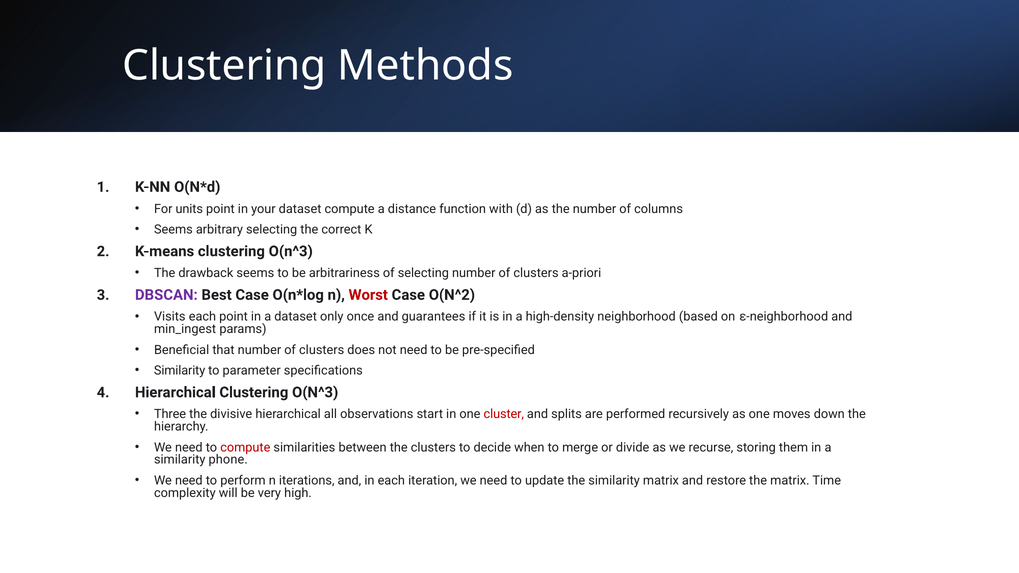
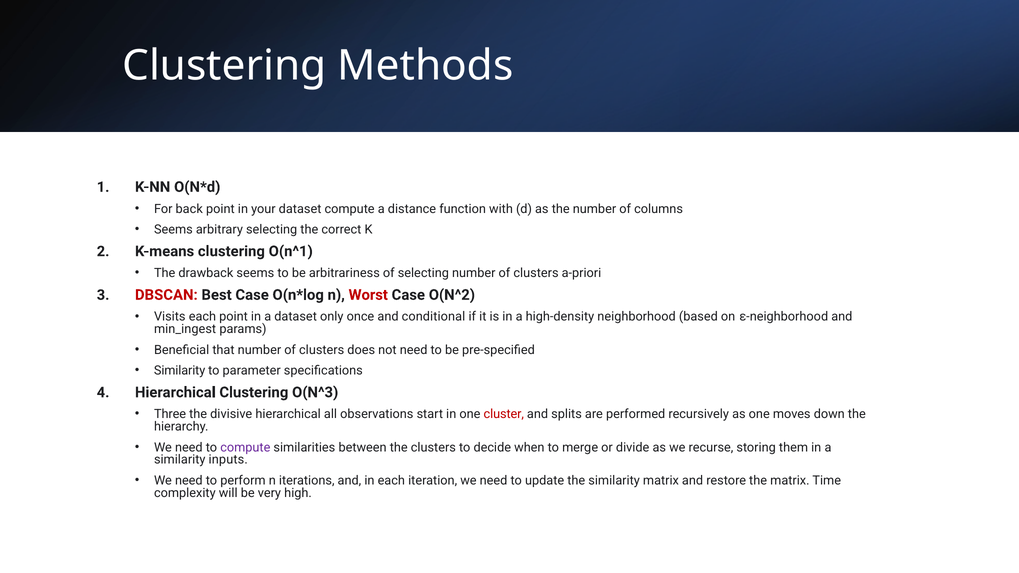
units: units -> back
K-means clustering O(n^3: O(n^3 -> O(n^1
DBSCAN colour: purple -> red
guarantees: guarantees -> conditional
compute at (245, 447) colour: red -> purple
phone: phone -> inputs
